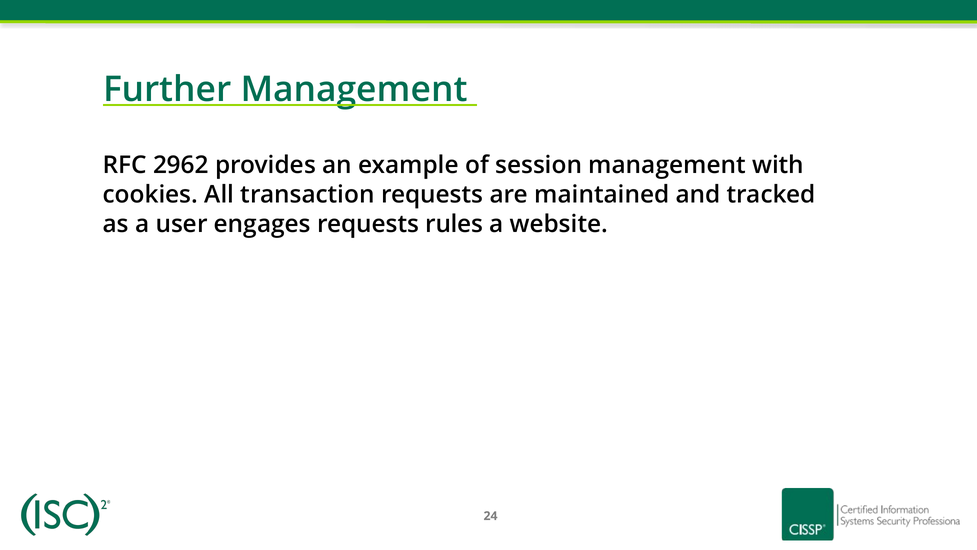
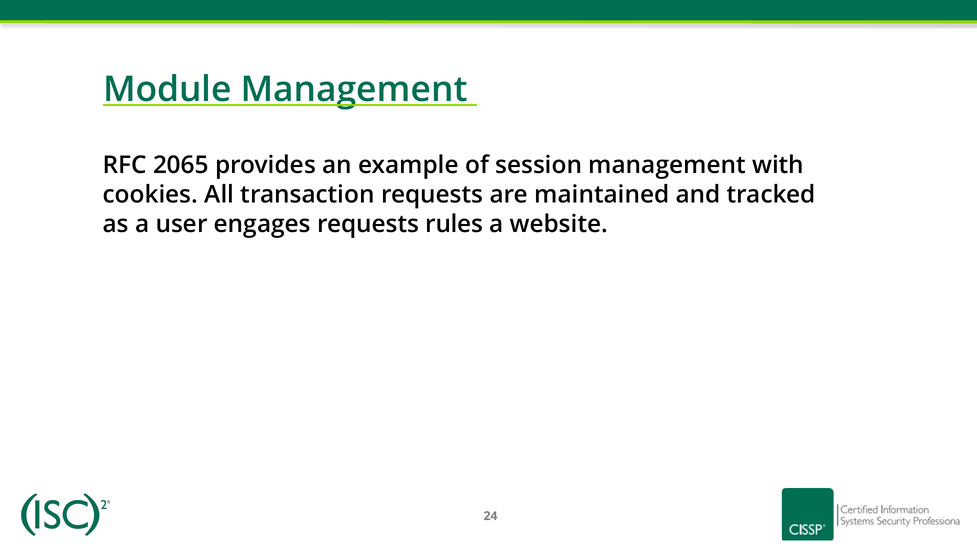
Further: Further -> Module
2962: 2962 -> 2065
